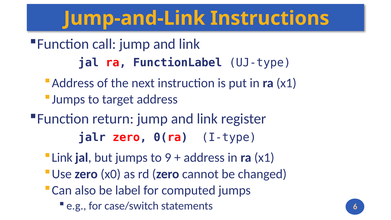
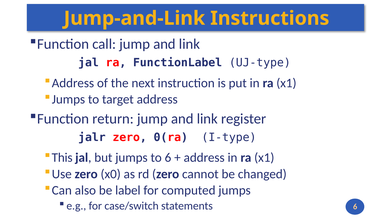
Link at (62, 158): Link -> This
to 9: 9 -> 6
